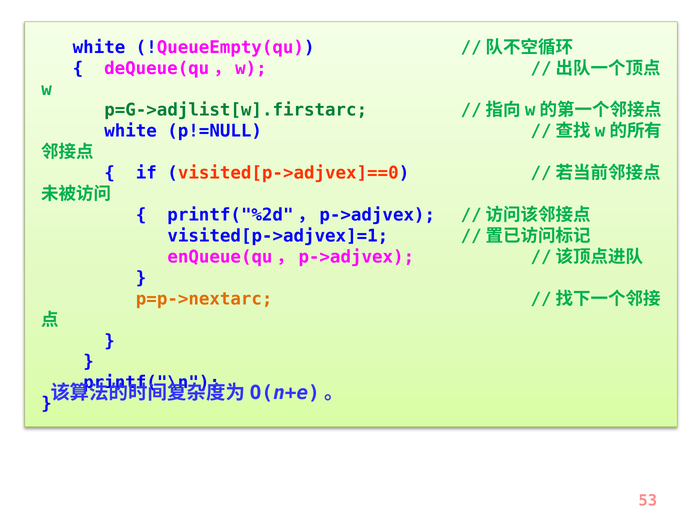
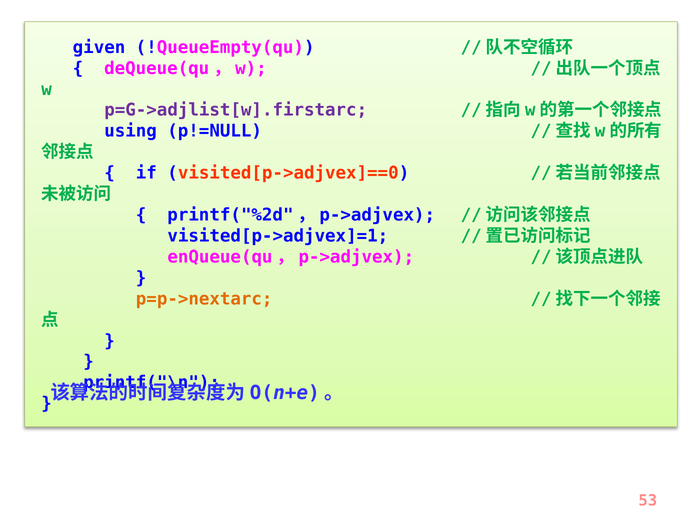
white at (99, 47): white -> given
p=G->adjlist[w].firstarc colour: green -> purple
white at (131, 131): white -> using
